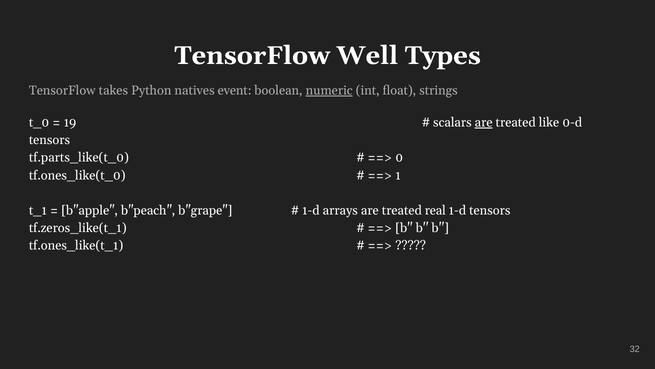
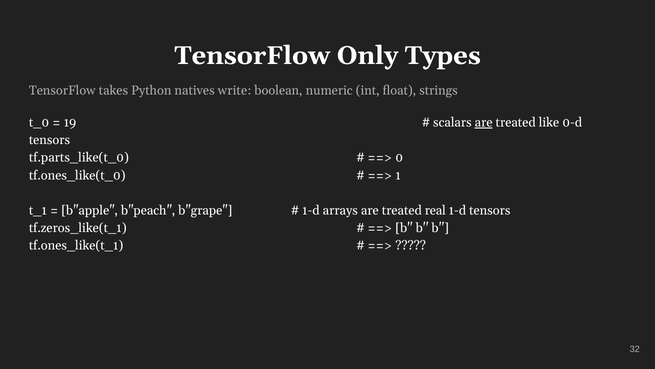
Well: Well -> Only
event: event -> write
numeric underline: present -> none
